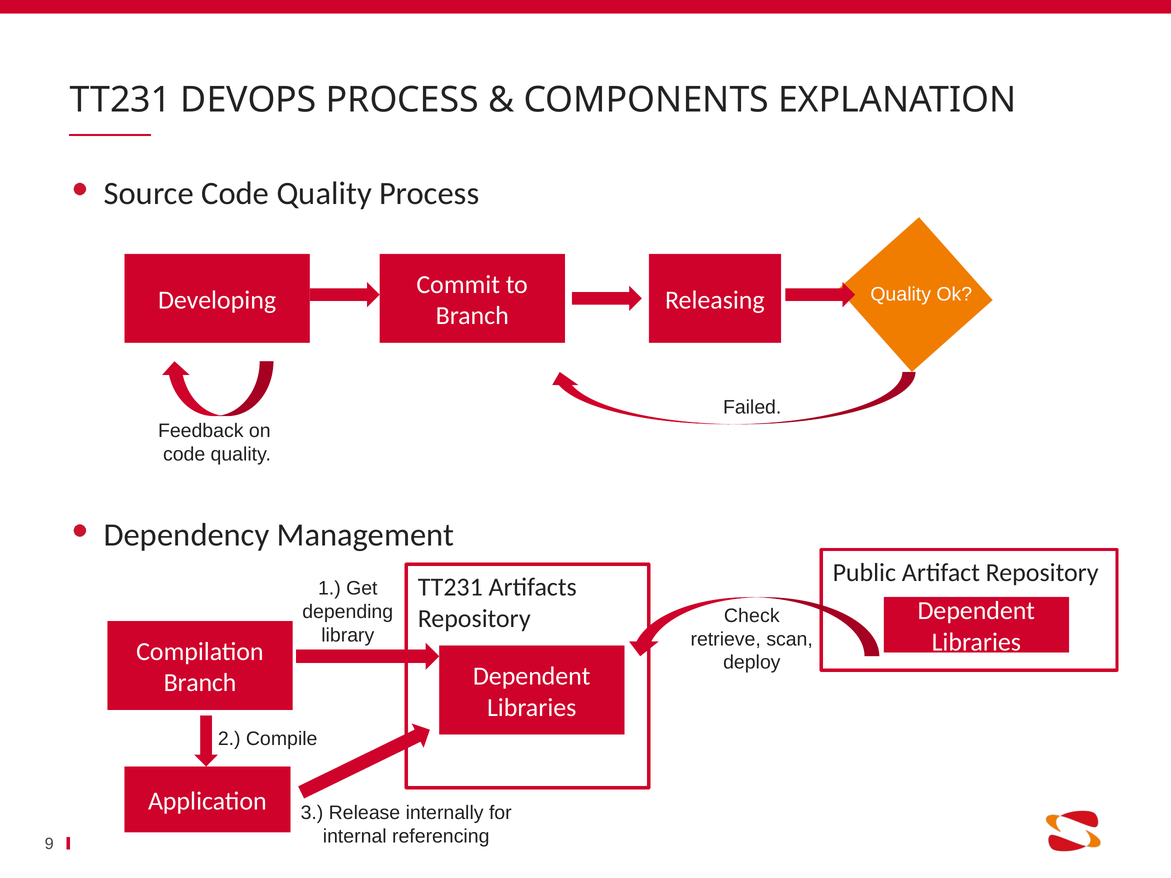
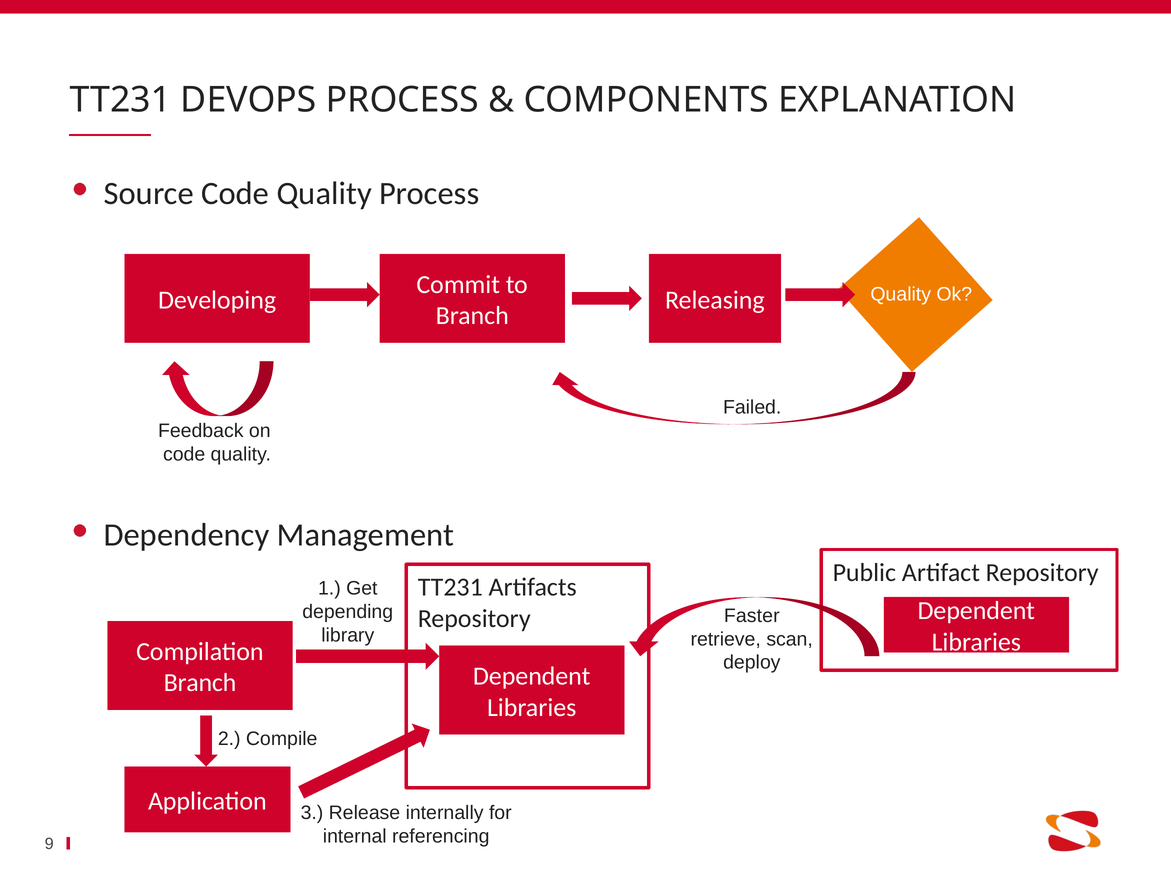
Check: Check -> Faster
